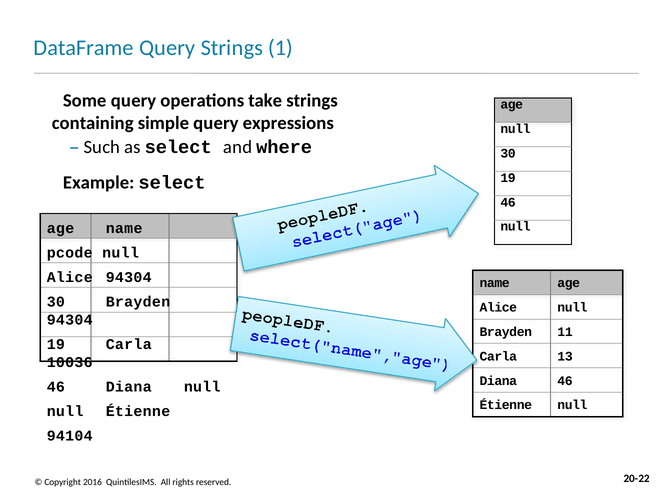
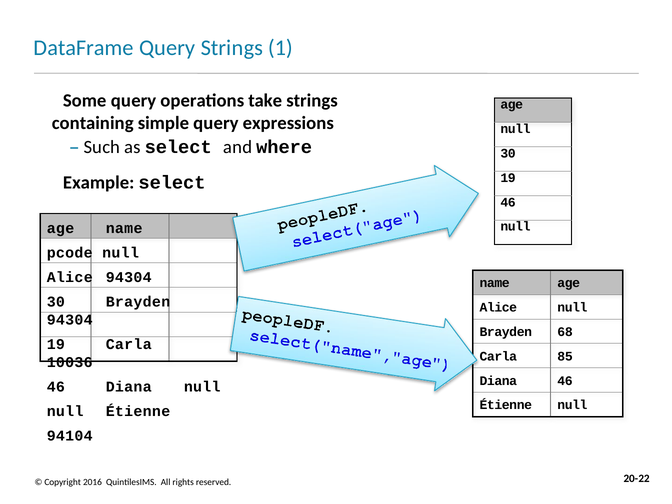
11: 11 -> 68
13: 13 -> 85
